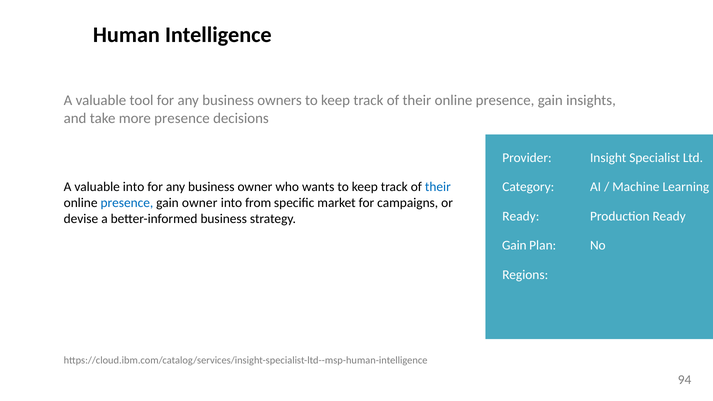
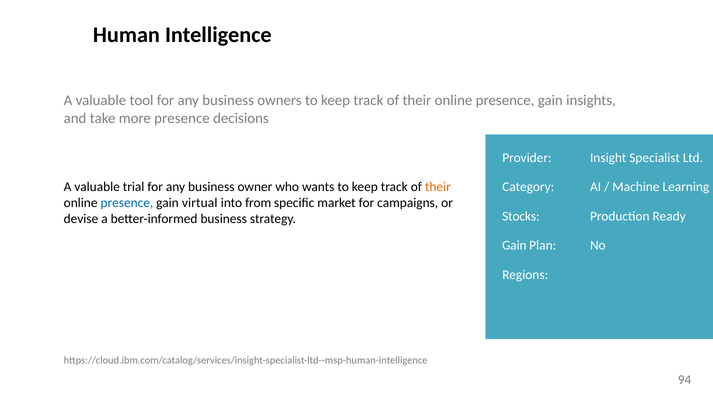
valuable into: into -> trial
their at (438, 187) colour: blue -> orange
gain owner: owner -> virtual
Ready at (521, 216): Ready -> Stocks
